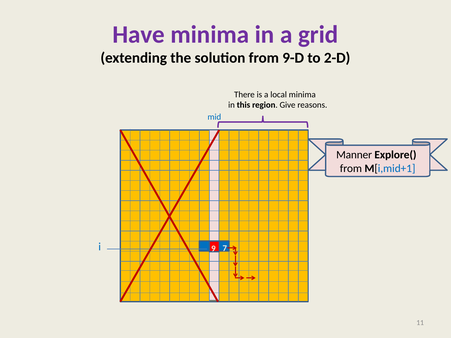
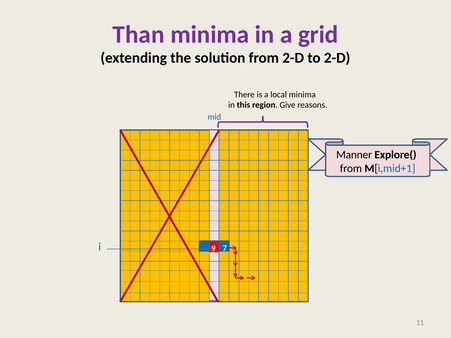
Have: Have -> Than
from 9-D: 9-D -> 2-D
